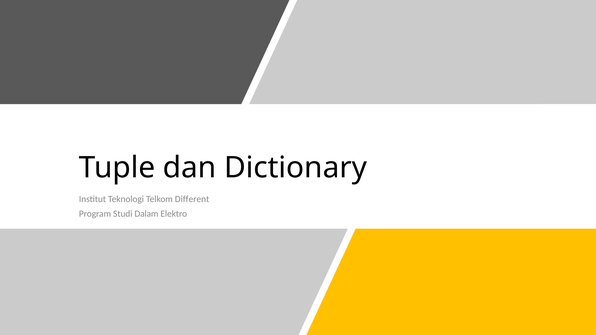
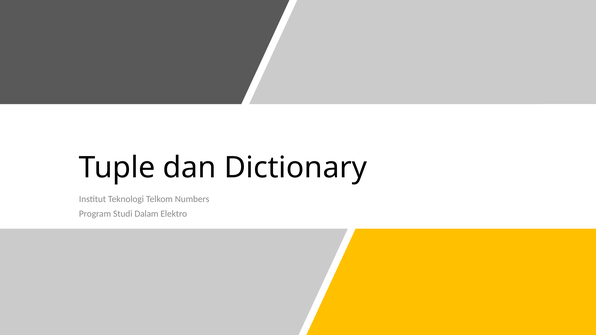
Different: Different -> Numbers
